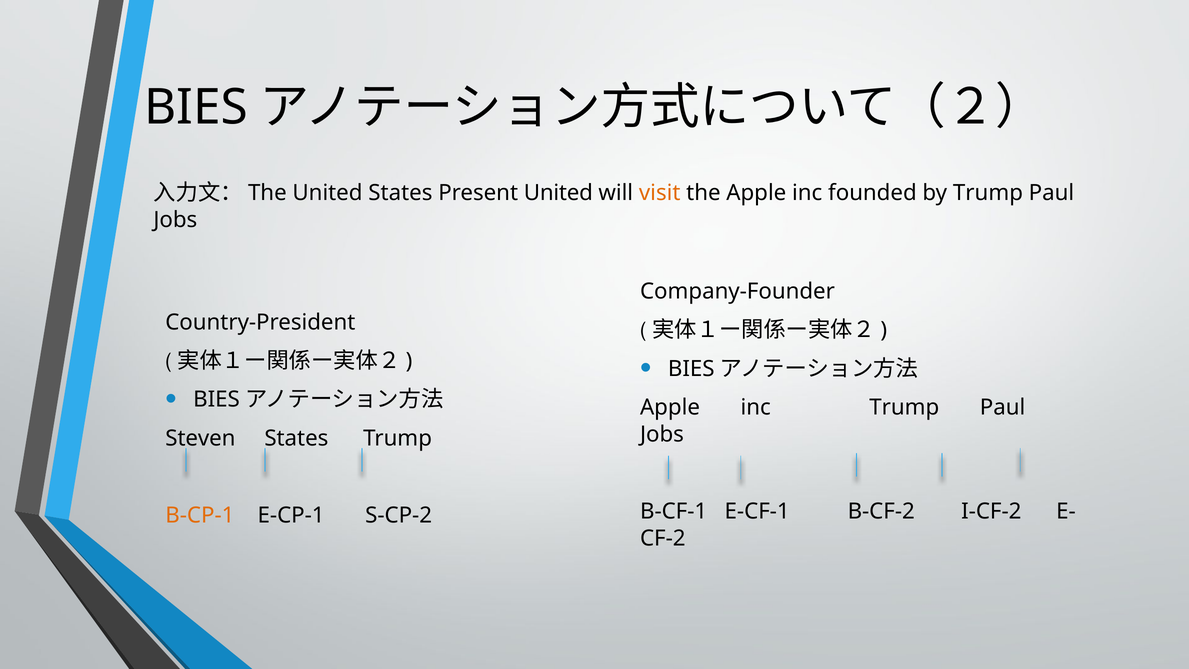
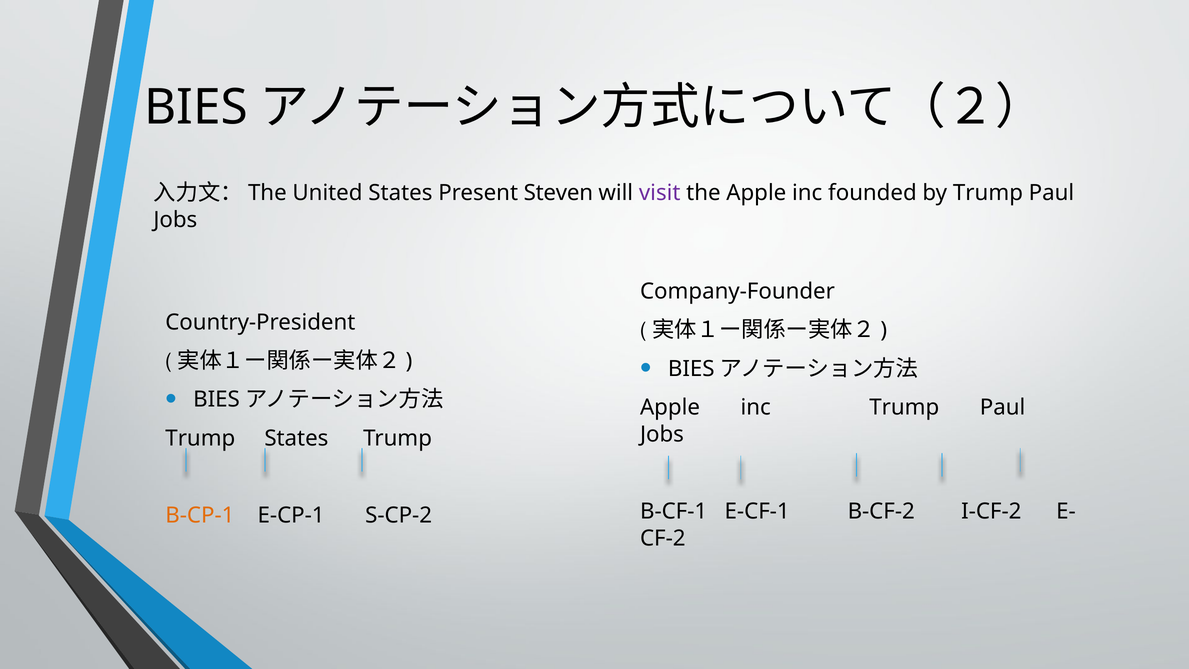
Present United: United -> Steven
visit colour: orange -> purple
Steven at (200, 438): Steven -> Trump
